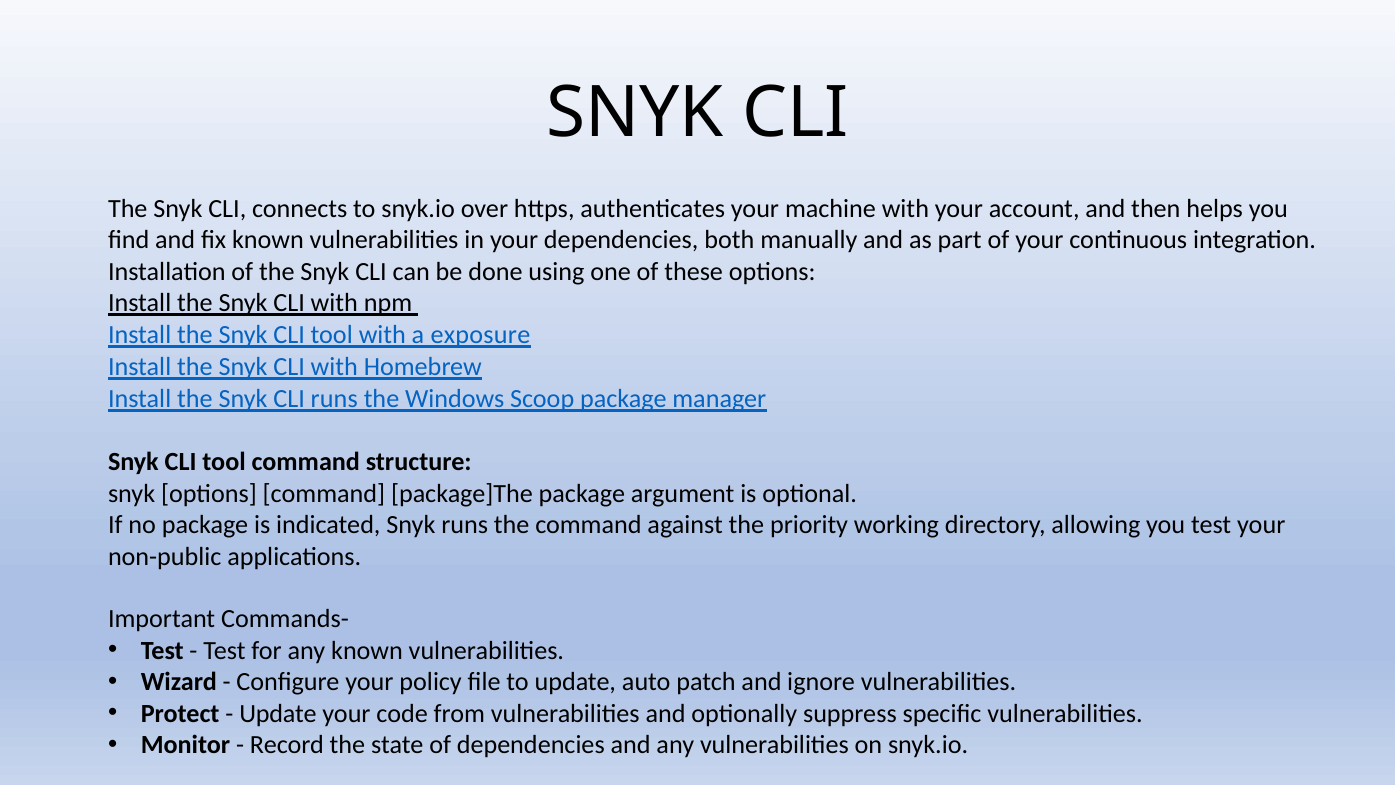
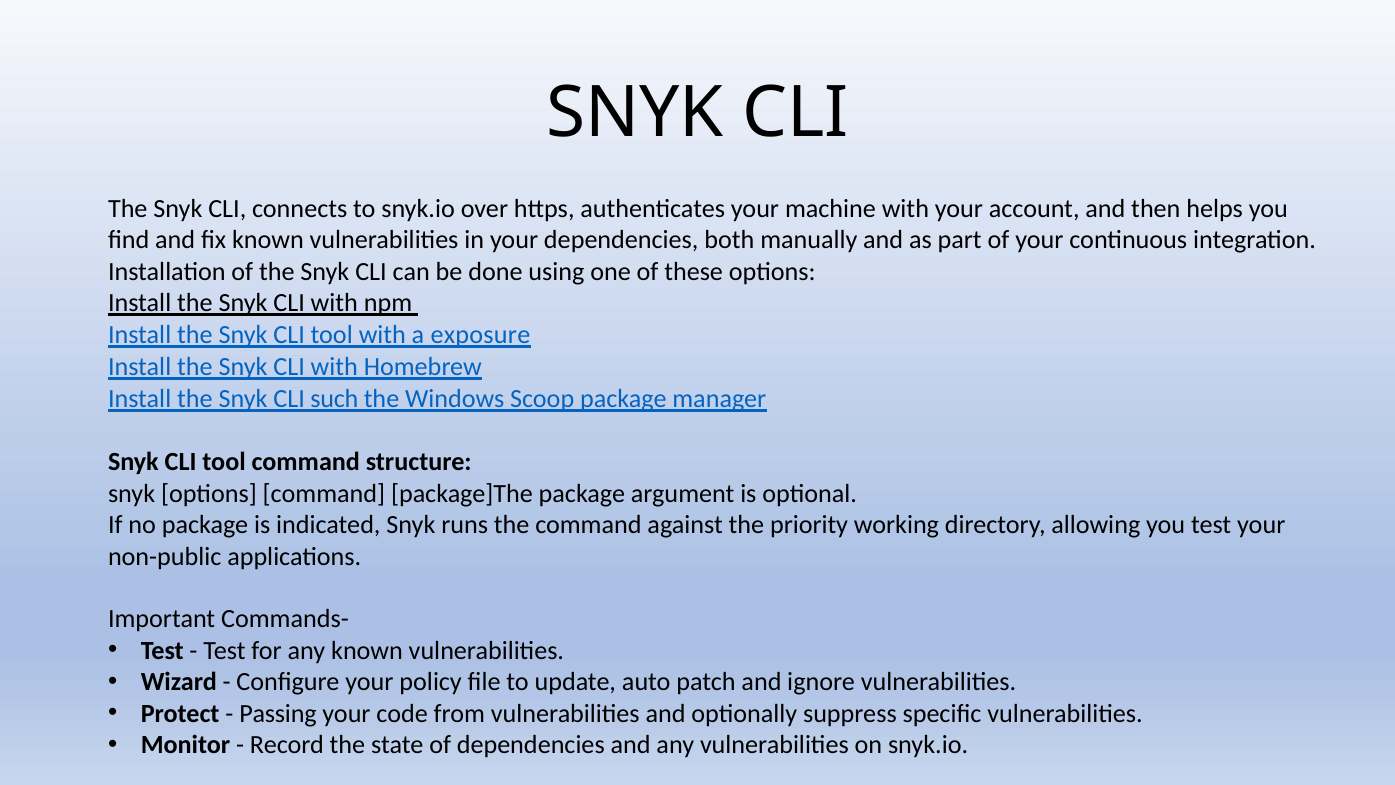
CLI runs: runs -> such
Update at (278, 713): Update -> Passing
